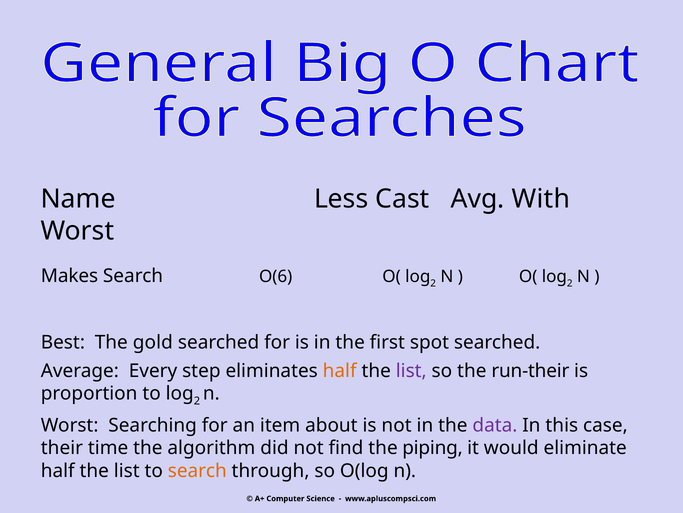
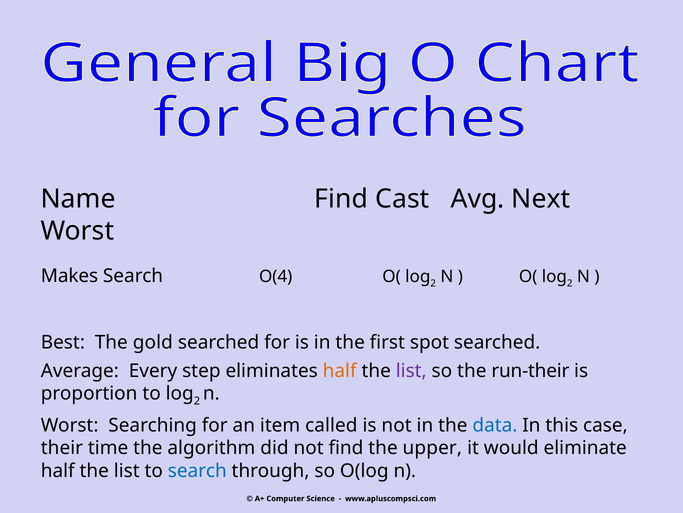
Name Less: Less -> Find
With: With -> Next
O(6: O(6 -> O(4
about: about -> called
data colour: purple -> blue
piping: piping -> upper
search at (197, 470) colour: orange -> blue
